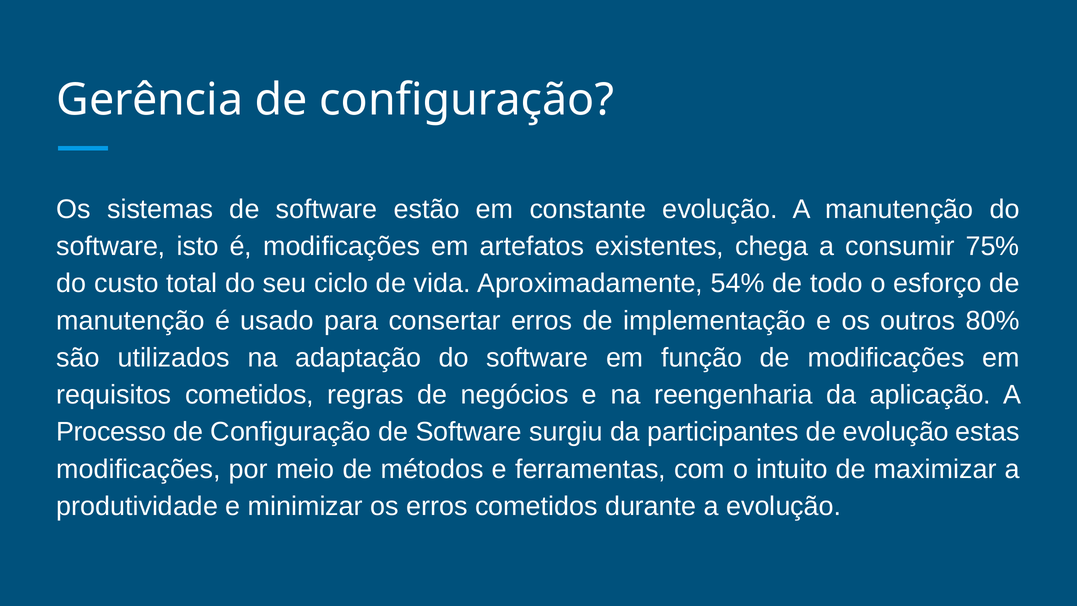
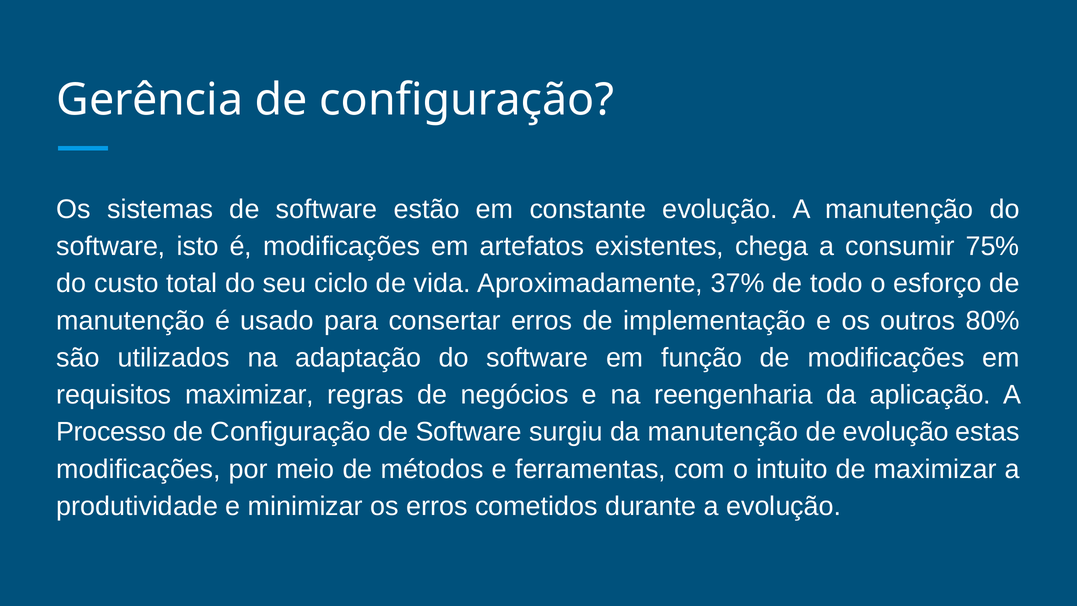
54%: 54% -> 37%
requisitos cometidos: cometidos -> maximizar
da participantes: participantes -> manutenção
